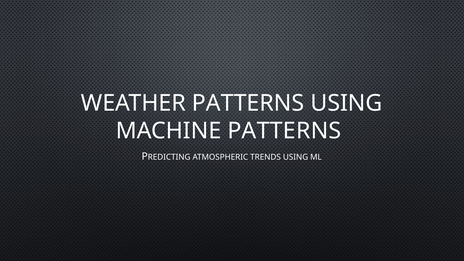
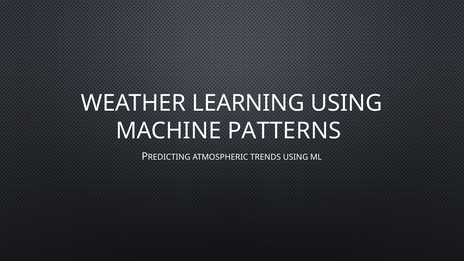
WEATHER PATTERNS: PATTERNS -> LEARNING
